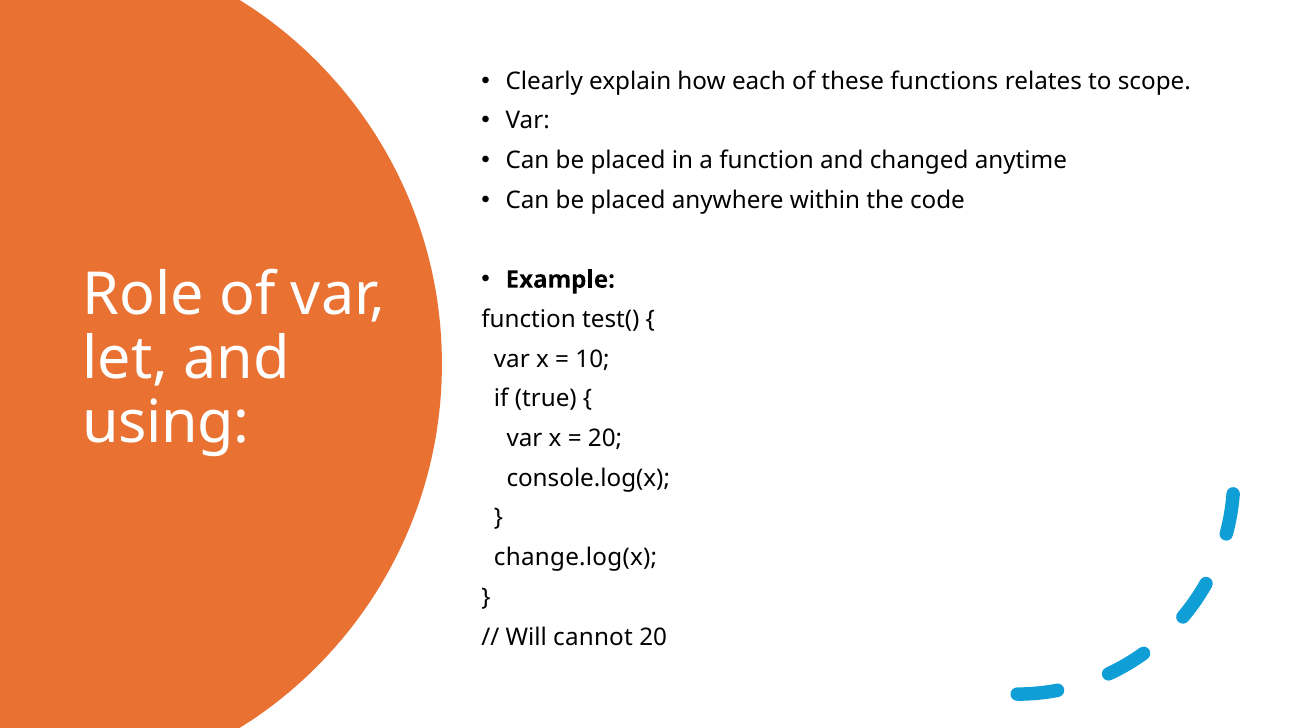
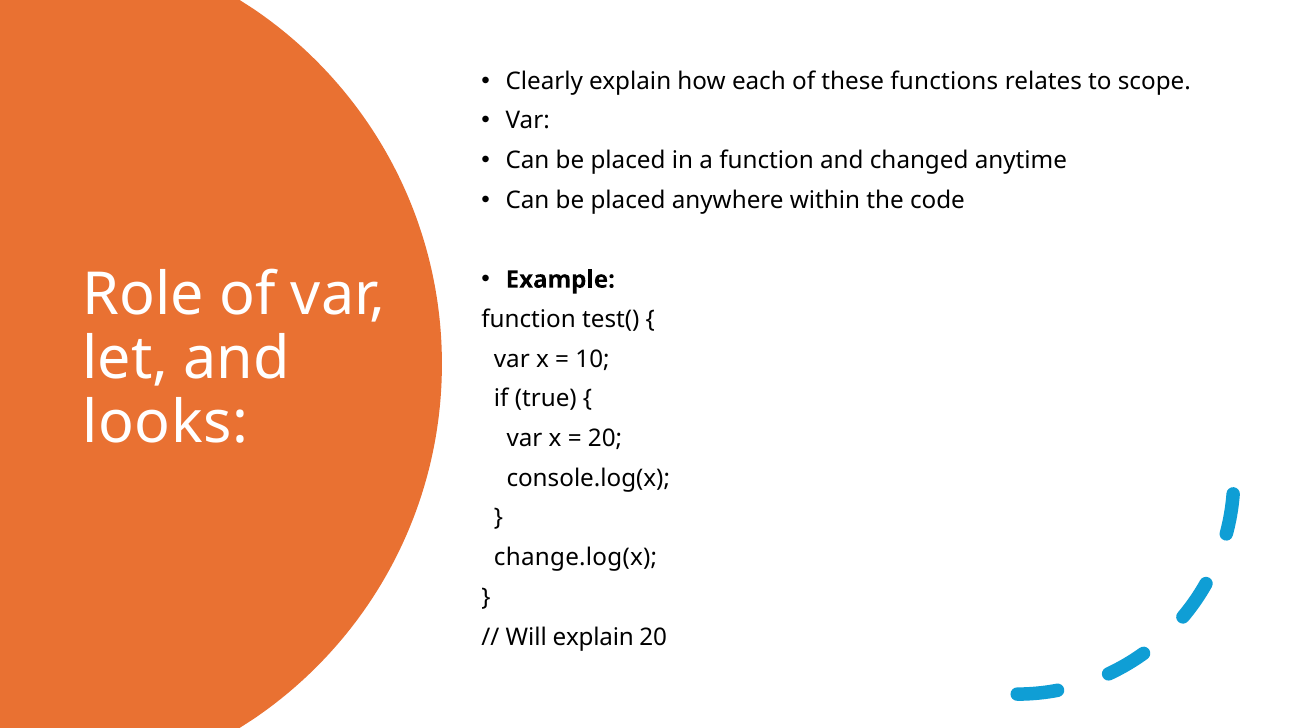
using: using -> looks
Will cannot: cannot -> explain
